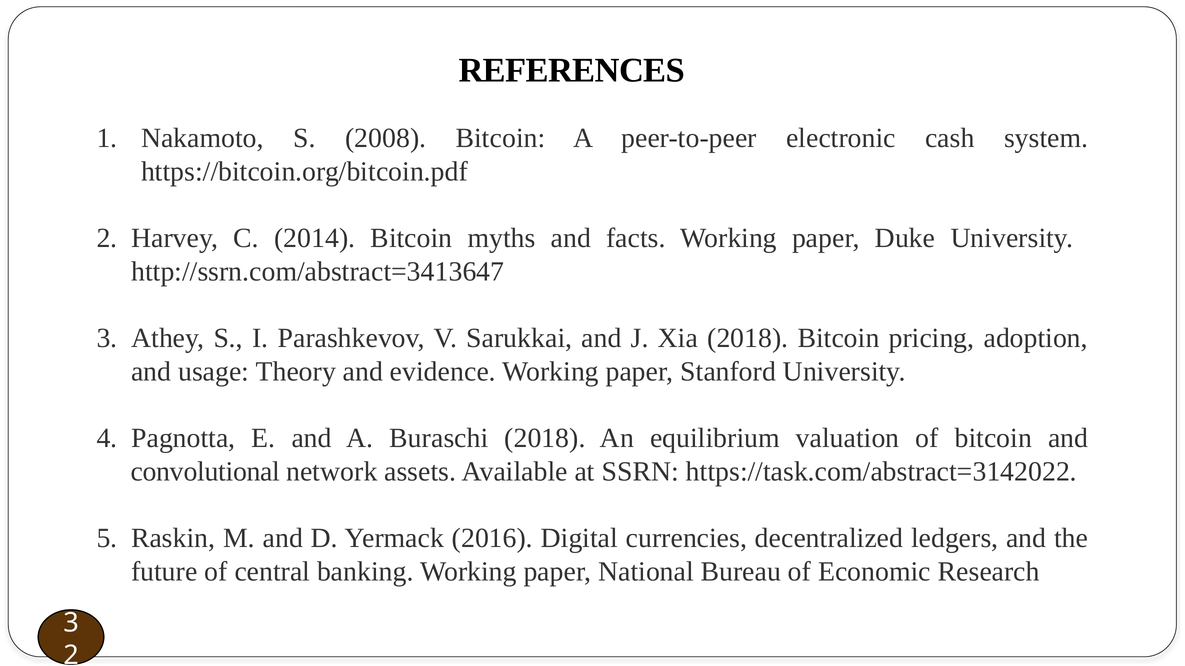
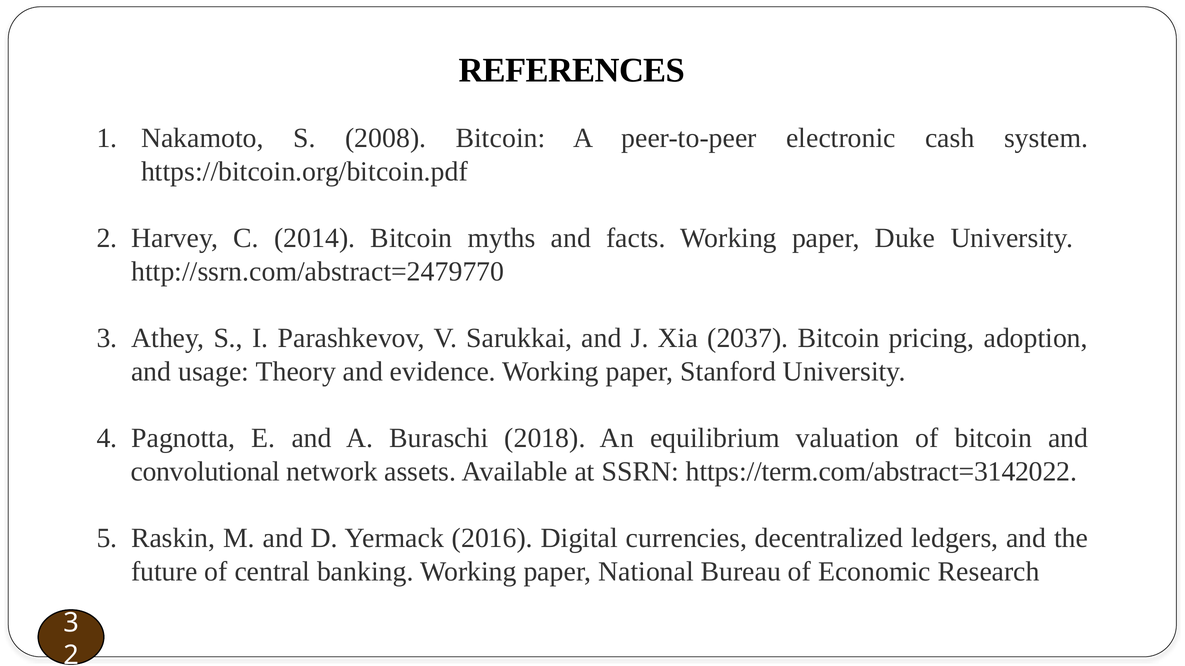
http://ssrn.com/abstract=3413647: http://ssrn.com/abstract=3413647 -> http://ssrn.com/abstract=2479770
Xia 2018: 2018 -> 2037
https://task.com/abstract=3142022: https://task.com/abstract=3142022 -> https://term.com/abstract=3142022
